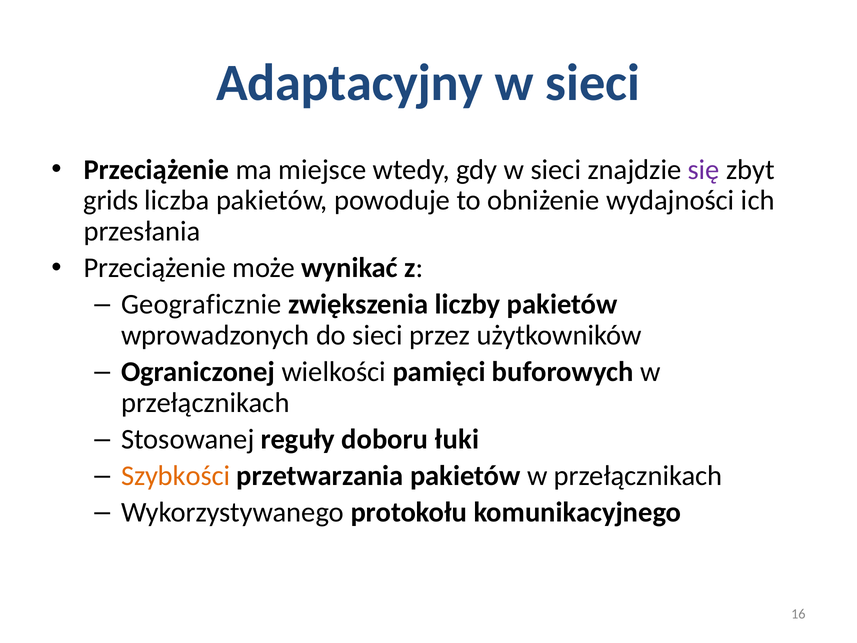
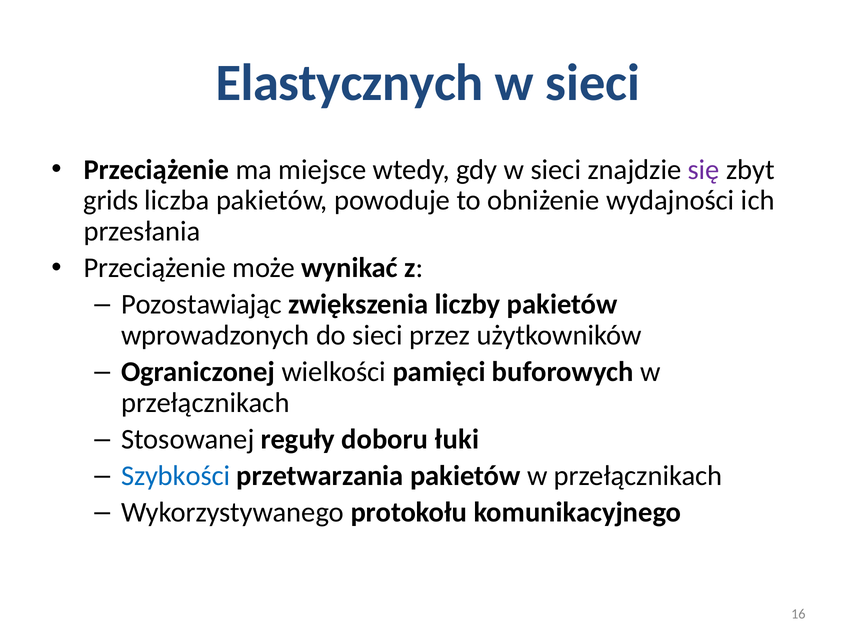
Adaptacyjny: Adaptacyjny -> Elastycznych
Geograficznie: Geograficznie -> Pozostawiając
Szybkości colour: orange -> blue
